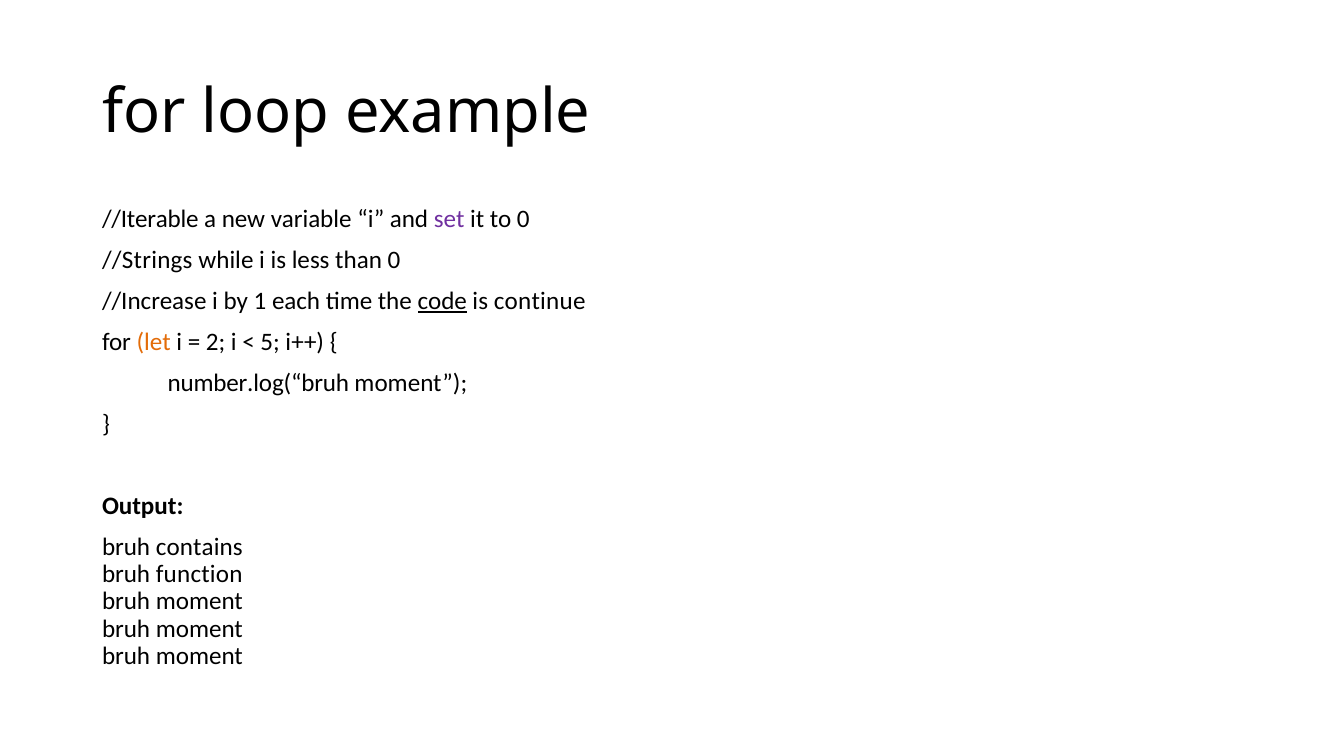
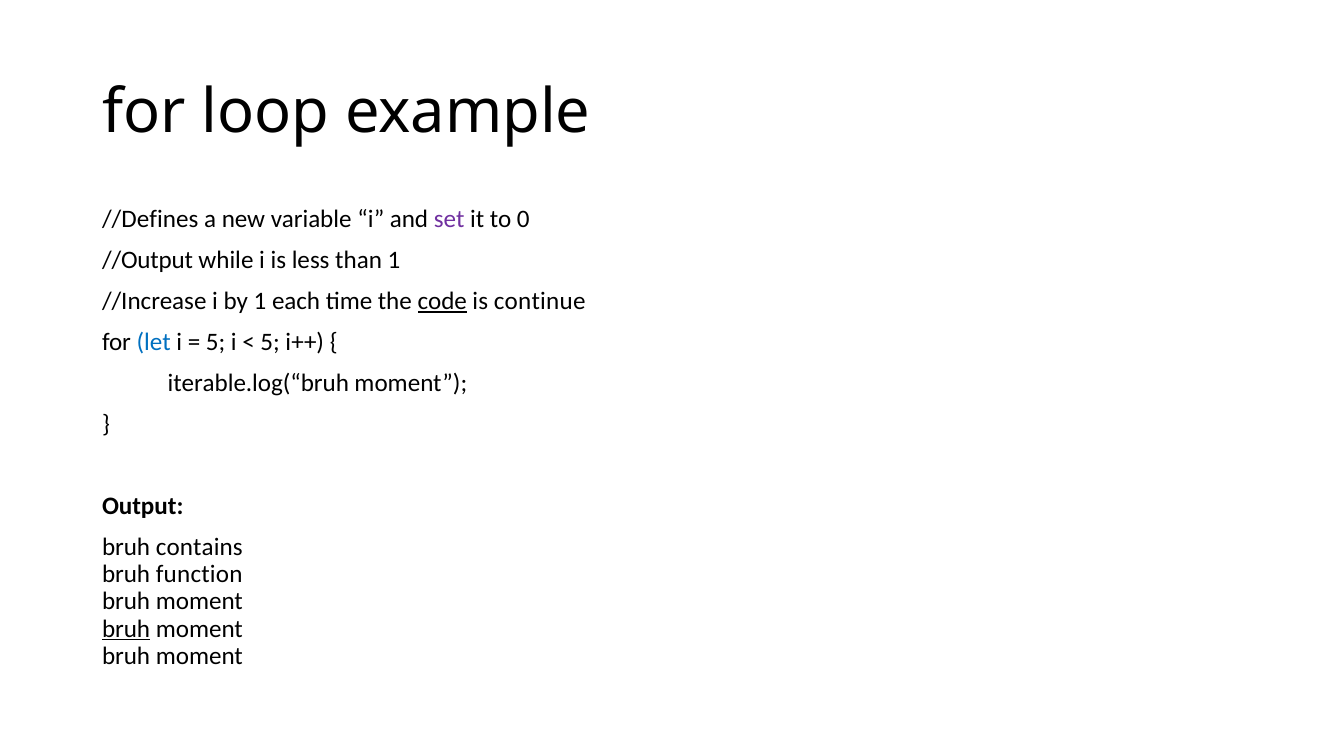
//Iterable: //Iterable -> //Defines
//Strings: //Strings -> //Output
than 0: 0 -> 1
let colour: orange -> blue
2 at (216, 342): 2 -> 5
number.log(“bruh: number.log(“bruh -> iterable.log(“bruh
bruh at (126, 628) underline: none -> present
